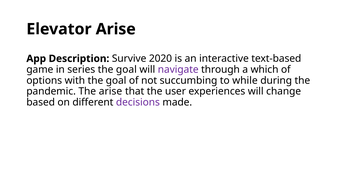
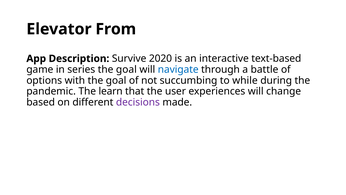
Elevator Arise: Arise -> From
navigate colour: purple -> blue
which: which -> battle
The arise: arise -> learn
